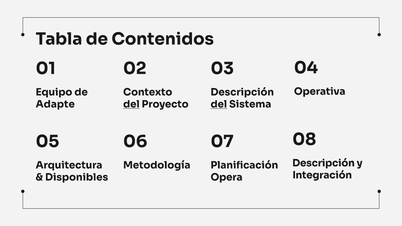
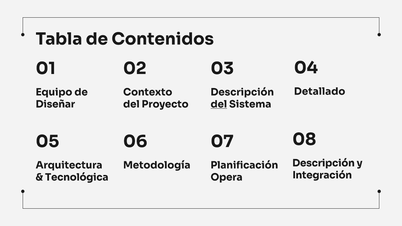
Operativa: Operativa -> Detallado
Adapte: Adapte -> Diseñar
del at (131, 104) underline: present -> none
Disponibles: Disponibles -> Tecnológica
